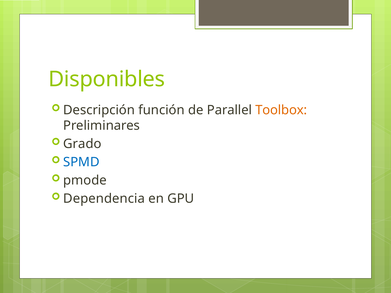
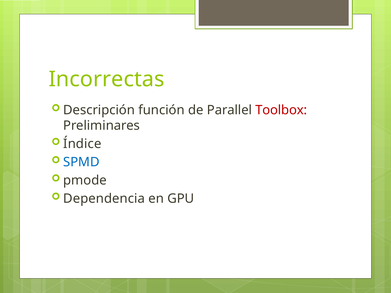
Disponibles: Disponibles -> Incorrectas
Toolbox colour: orange -> red
Grado: Grado -> Índice
